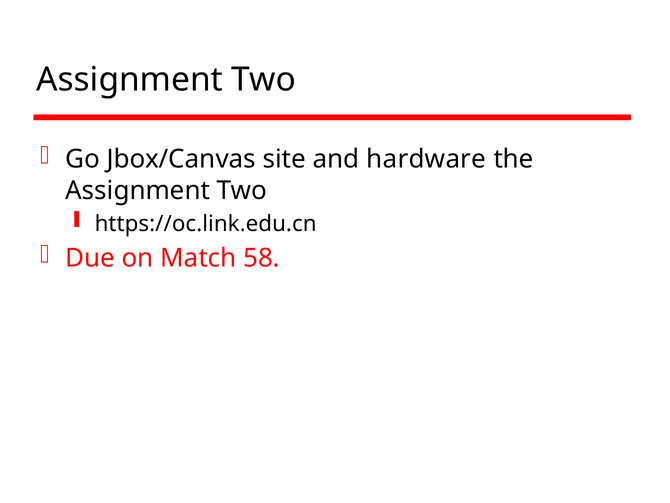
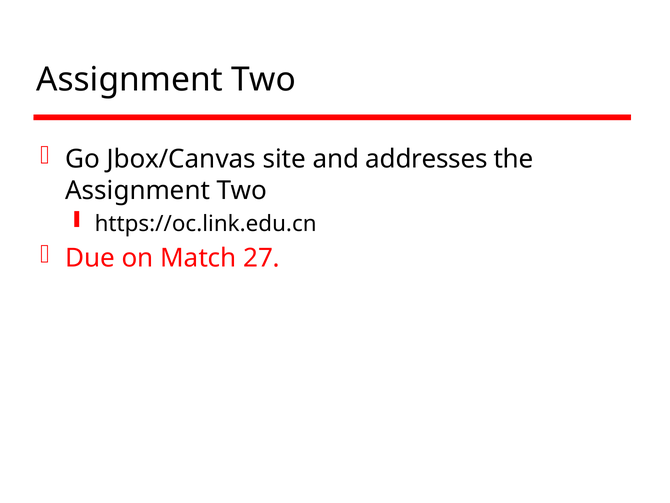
hardware: hardware -> addresses
58: 58 -> 27
